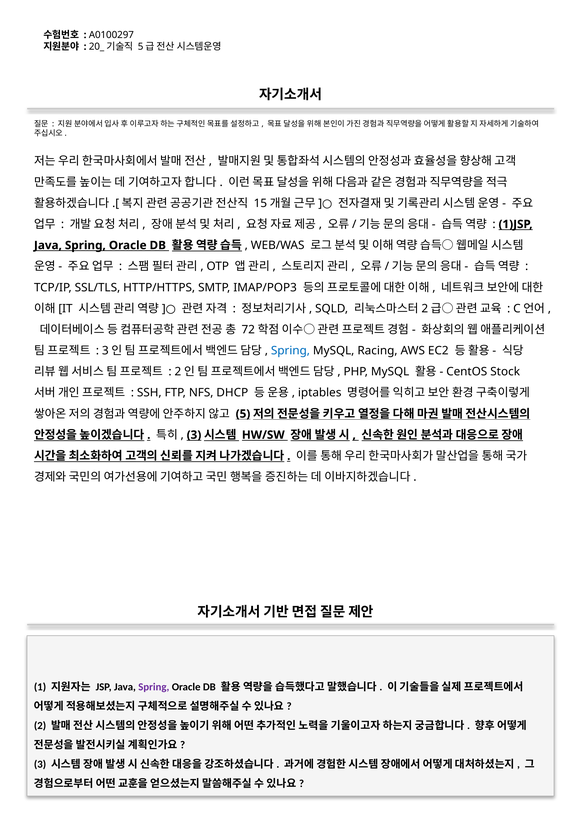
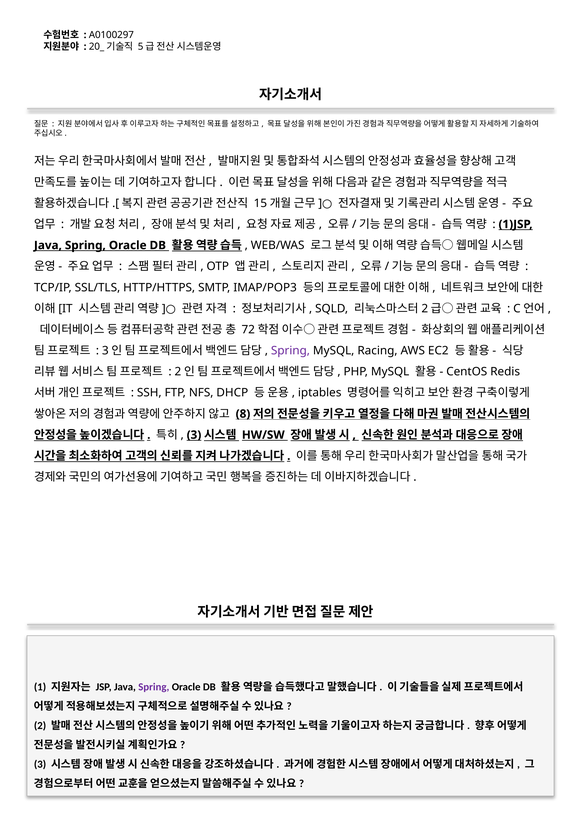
Spring at (290, 351) colour: blue -> purple
Stock: Stock -> Redis
5: 5 -> 8
